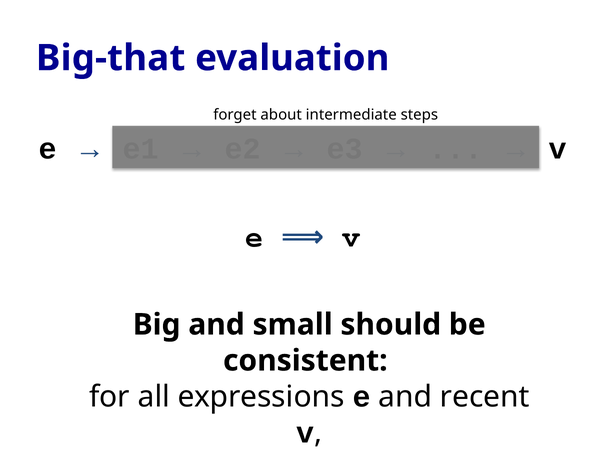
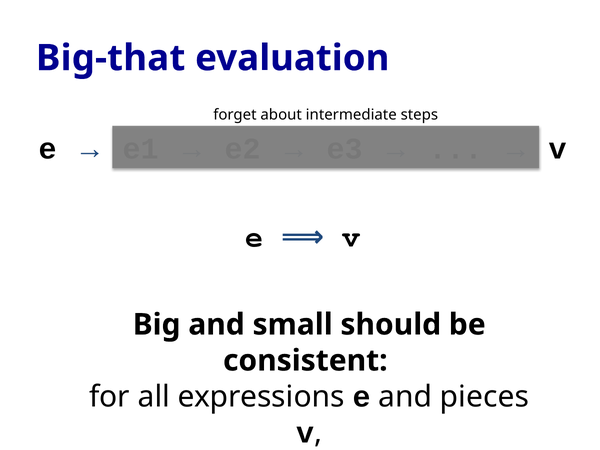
recent: recent -> pieces
